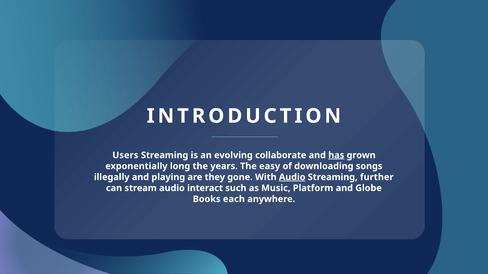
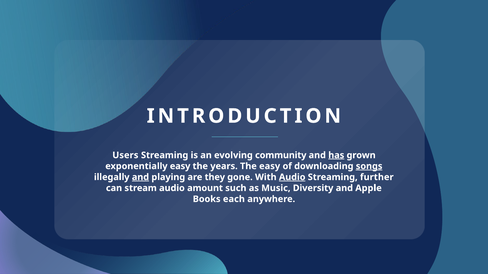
collaborate: collaborate -> community
exponentially long: long -> easy
songs underline: none -> present
and at (140, 177) underline: none -> present
interact: interact -> amount
Platform: Platform -> Diversity
Globe: Globe -> Apple
